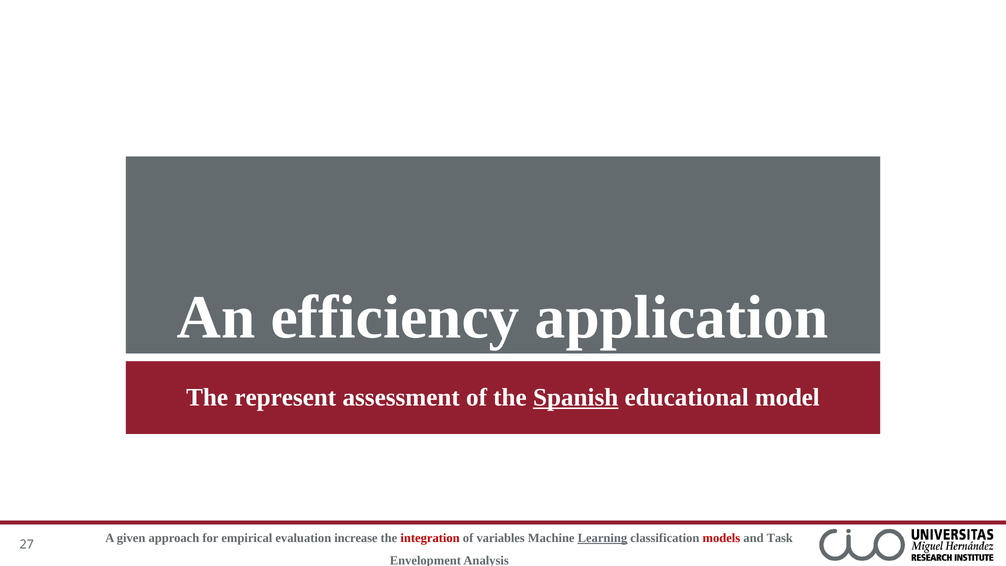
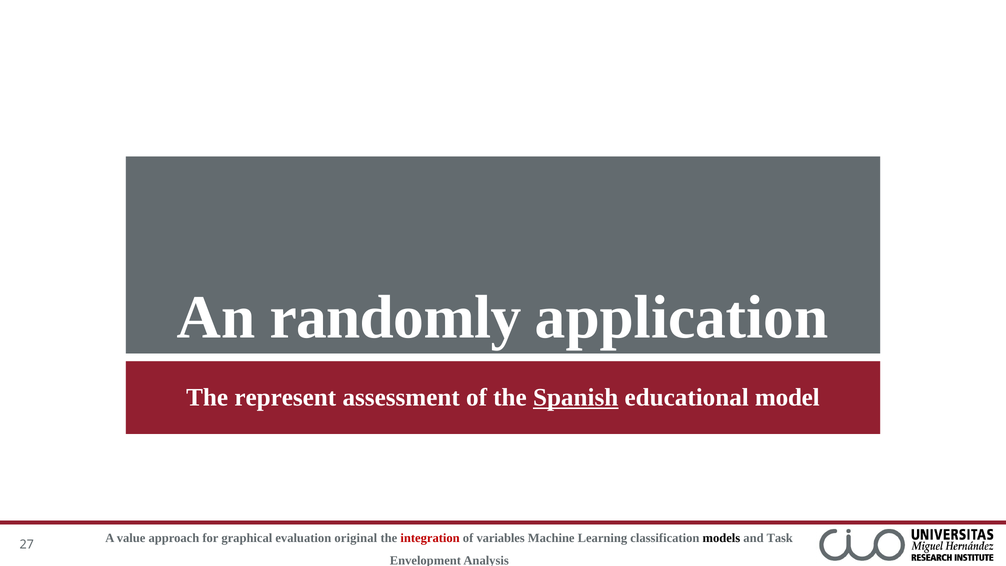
efficiency: efficiency -> randomly
given: given -> value
empirical: empirical -> graphical
increase: increase -> original
Learning underline: present -> none
models colour: red -> black
